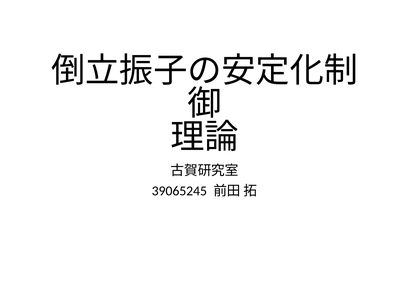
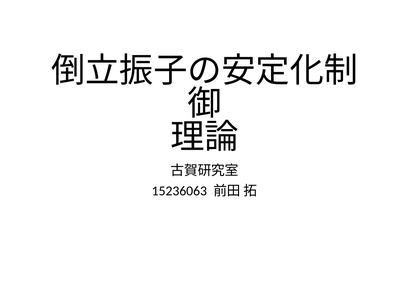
39065245: 39065245 -> 15236063
